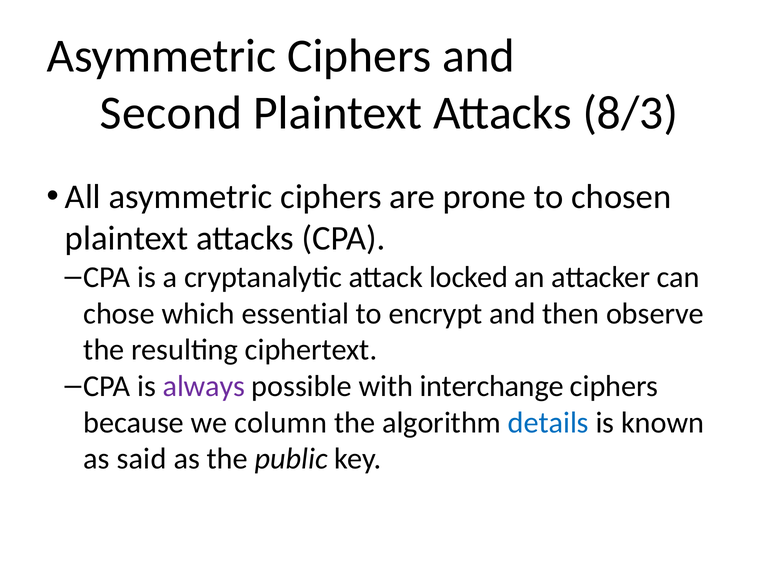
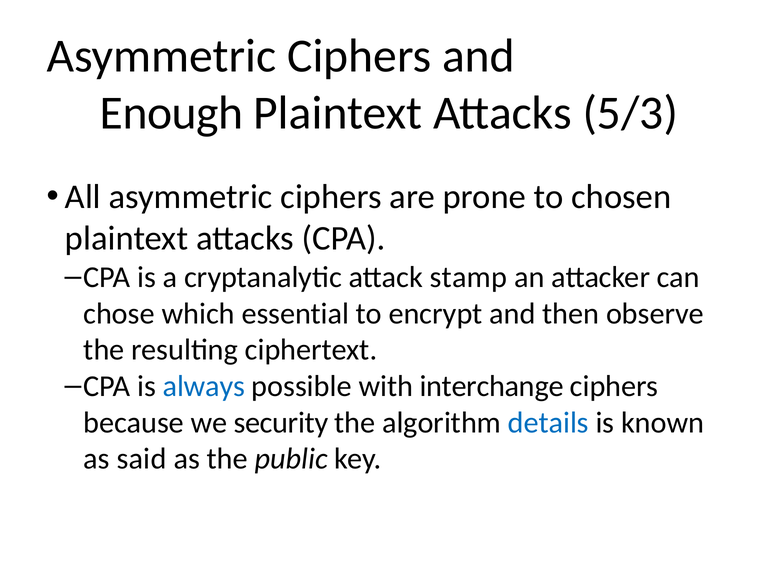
Second: Second -> Enough
8/3: 8/3 -> 5/3
locked: locked -> stamp
always colour: purple -> blue
column: column -> security
